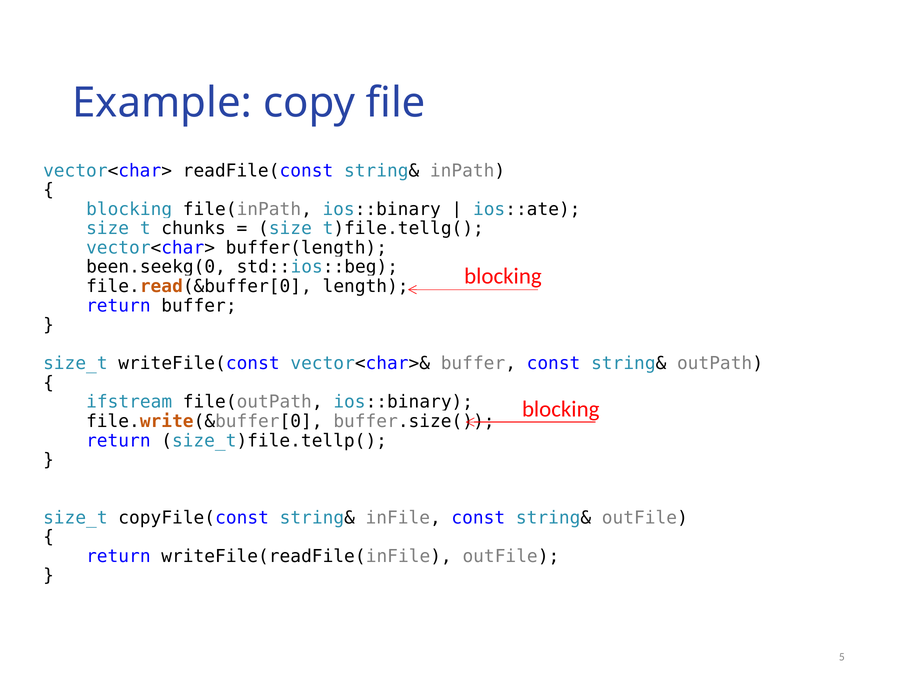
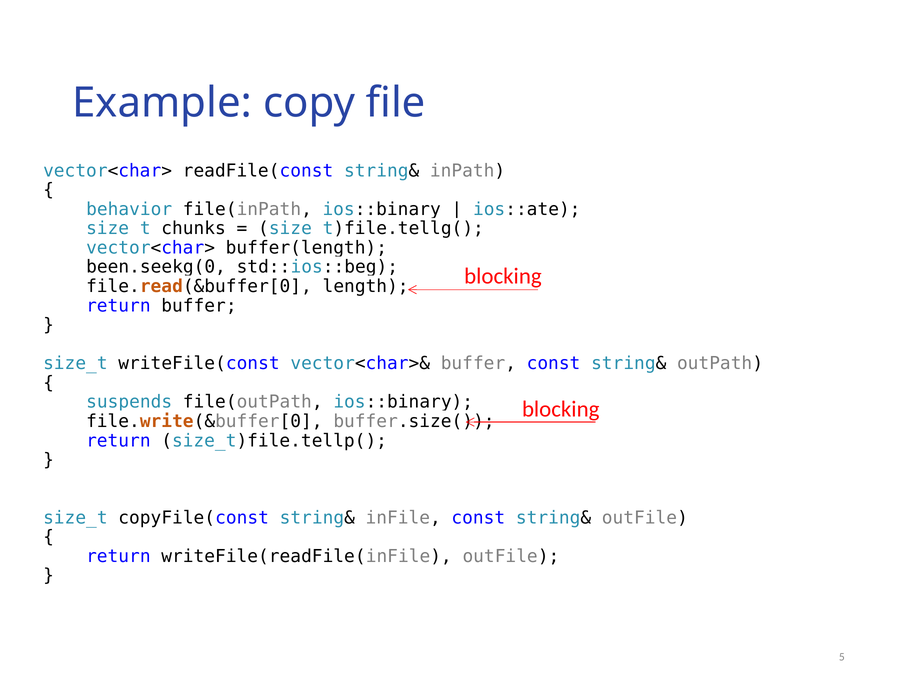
blocking at (129, 209): blocking -> behavior
ifstream: ifstream -> suspends
